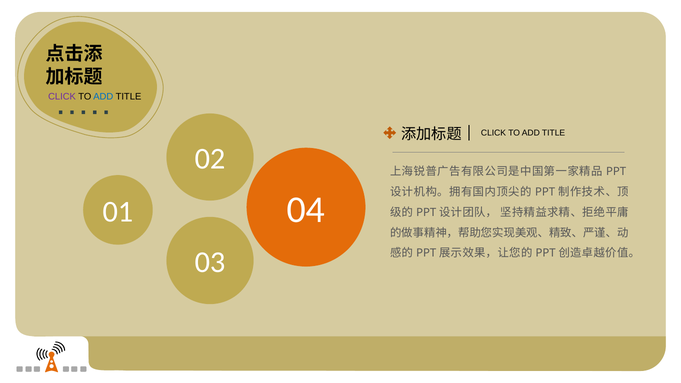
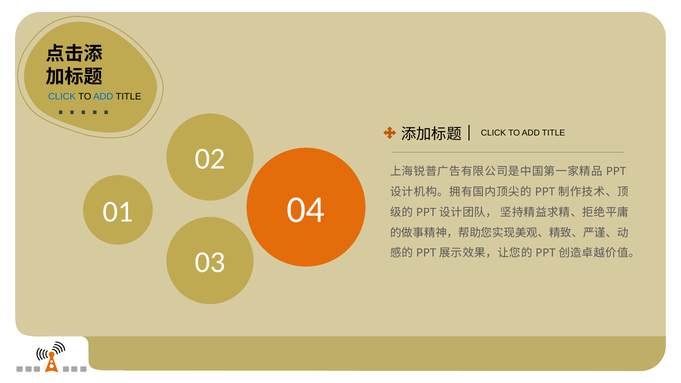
CLICK at (62, 97) colour: purple -> blue
